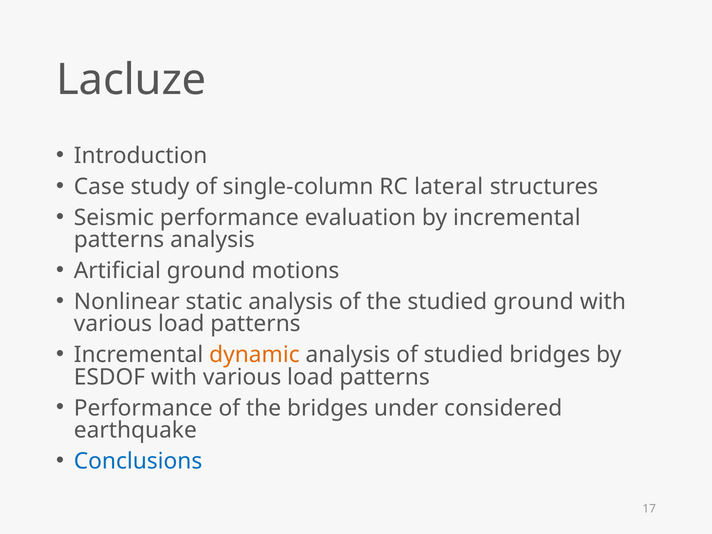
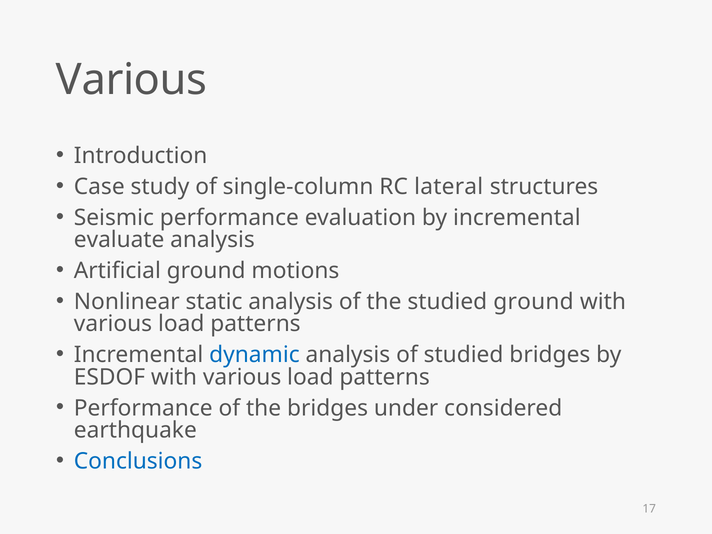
Lacluze at (131, 80): Lacluze -> Various
patterns at (119, 240): patterns -> evaluate
dynamic colour: orange -> blue
